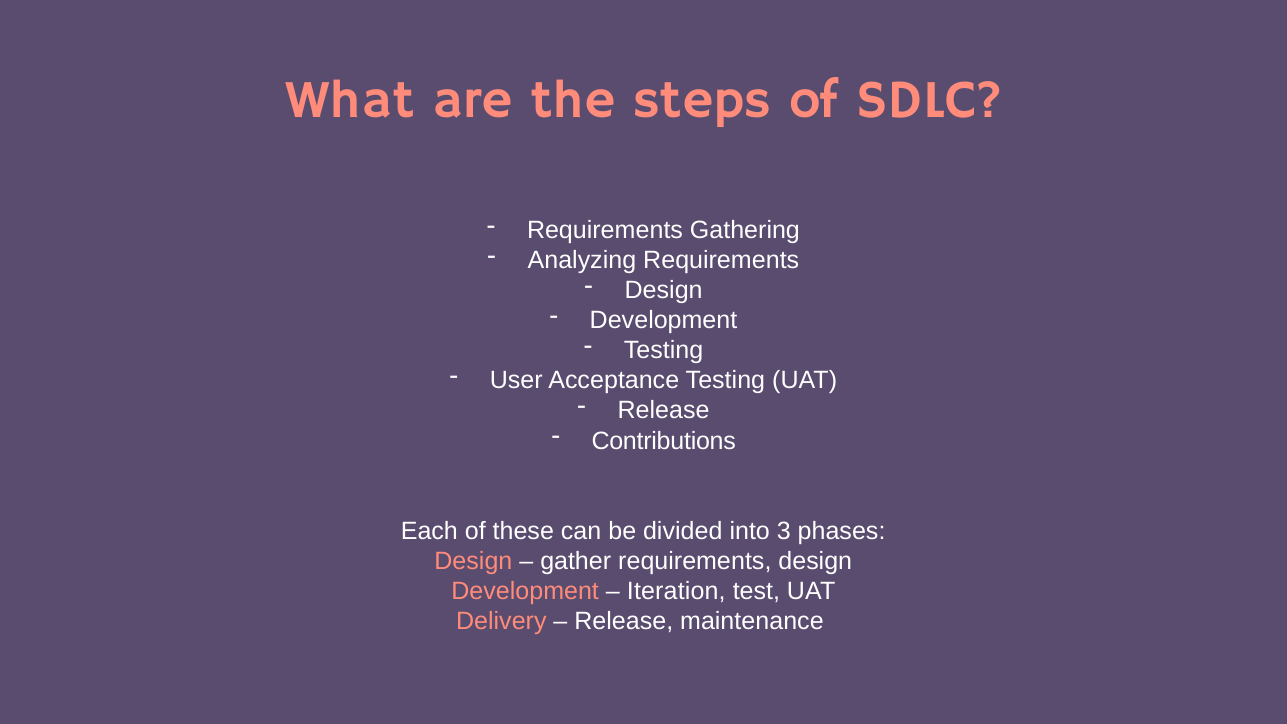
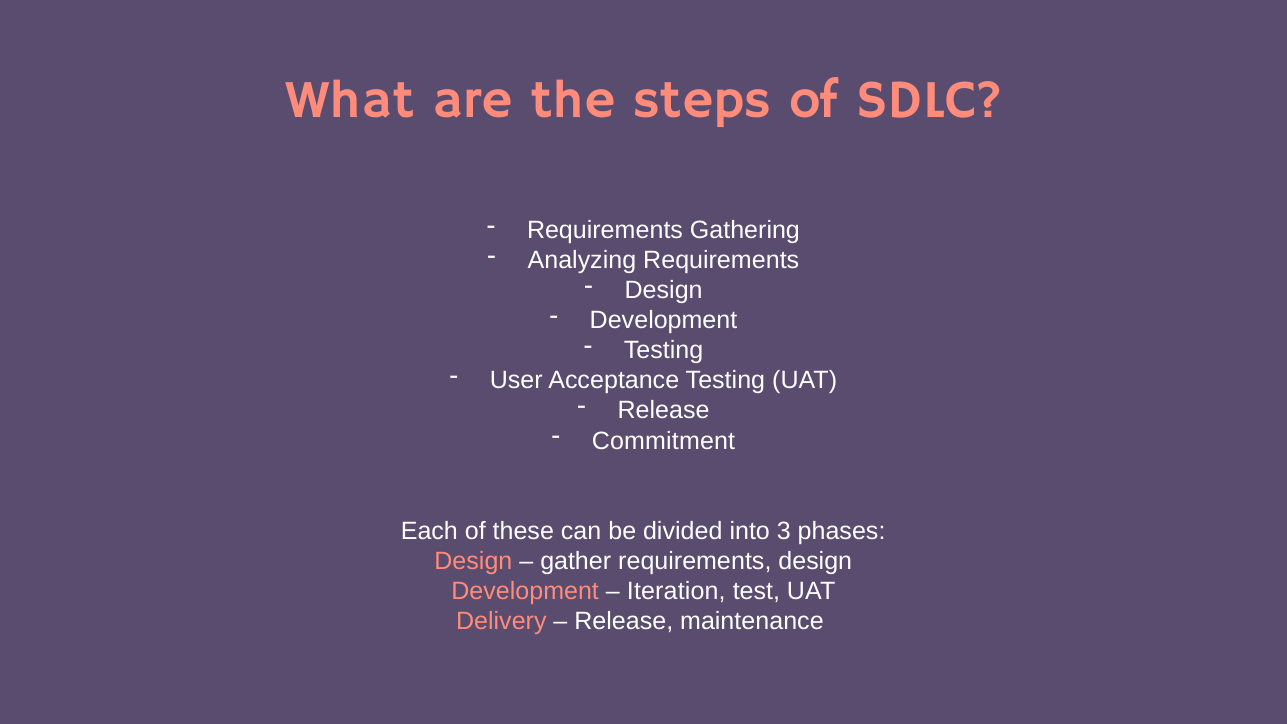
Contributions: Contributions -> Commitment
